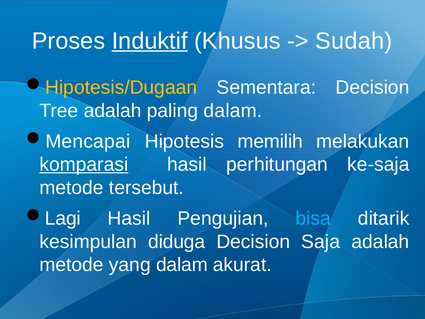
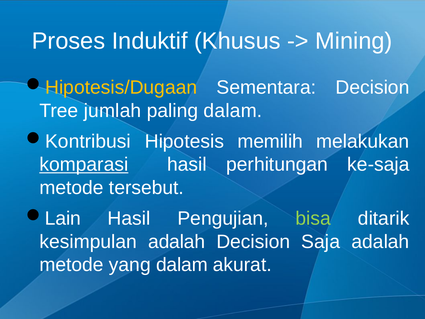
Induktif underline: present -> none
Sudah: Sudah -> Mining
Tree adalah: adalah -> jumlah
Mencapai: Mencapai -> Kontribusi
Lagi: Lagi -> Lain
bisa colour: light blue -> light green
kesimpulan diduga: diduga -> adalah
